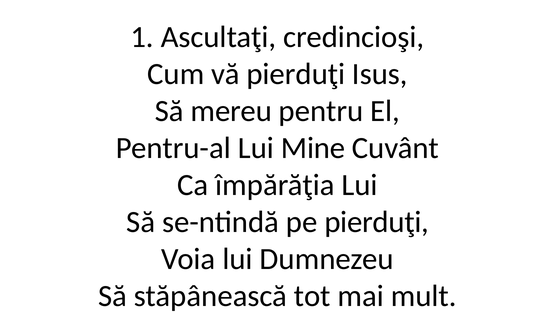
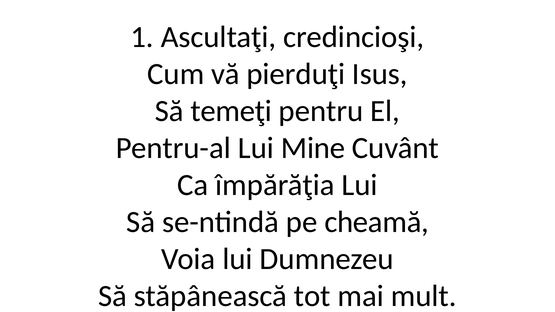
mereu: mereu -> temeţi
pe pierduţi: pierduţi -> cheamă
